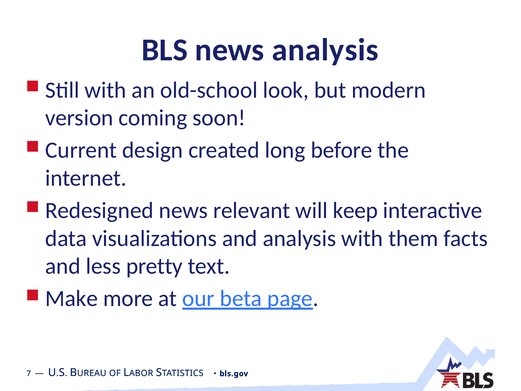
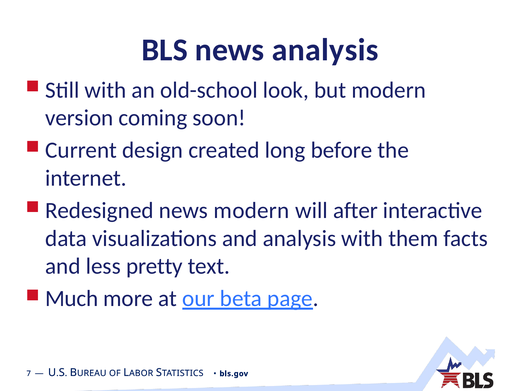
news relevant: relevant -> modern
keep: keep -> after
Make: Make -> Much
